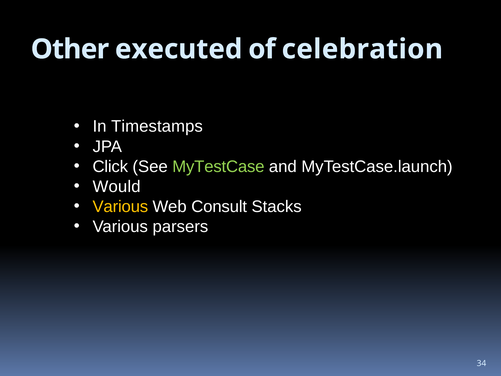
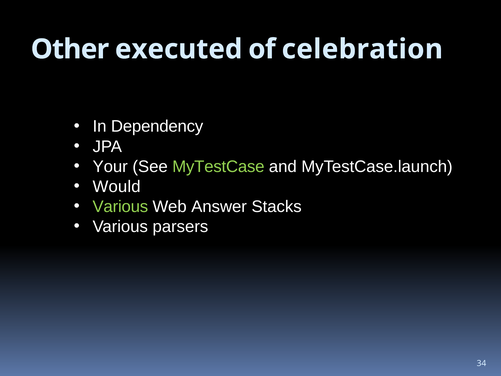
Timestamps: Timestamps -> Dependency
Click: Click -> Your
Various at (120, 207) colour: yellow -> light green
Consult: Consult -> Answer
